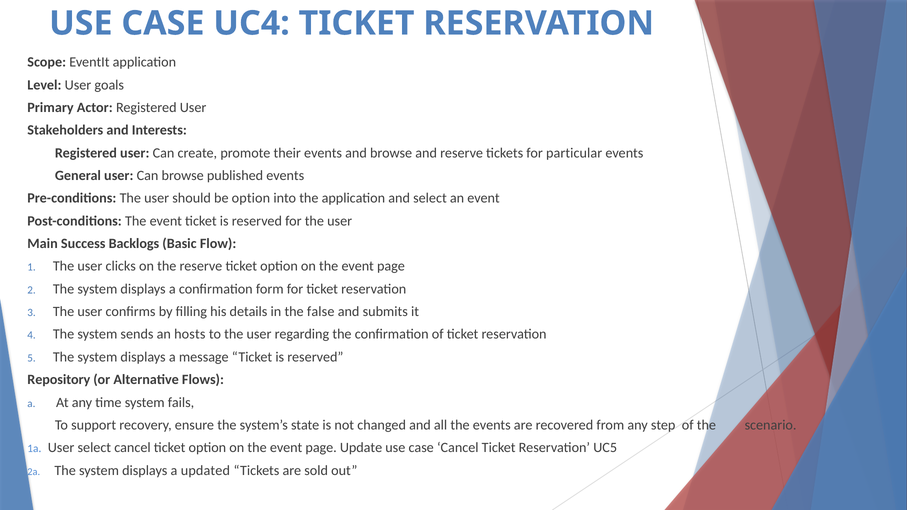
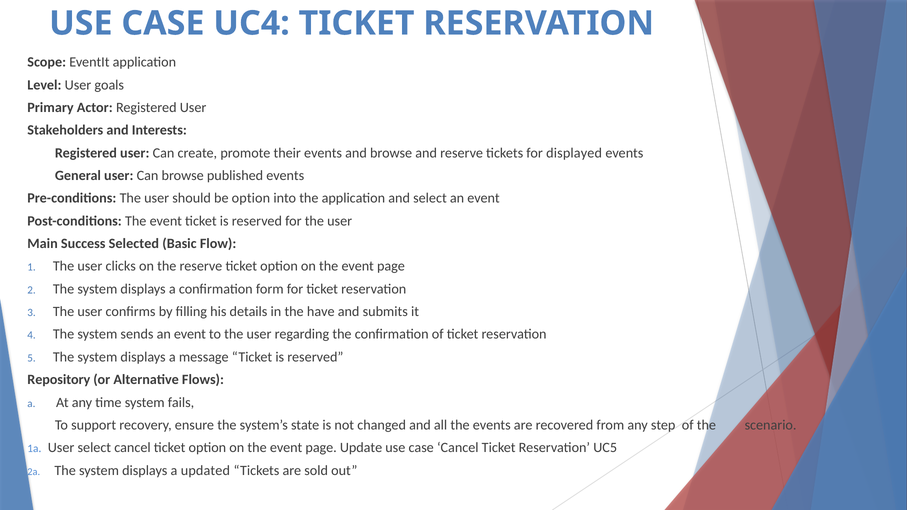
particular: particular -> displayed
Backlogs: Backlogs -> Selected
false: false -> have
sends an hosts: hosts -> event
